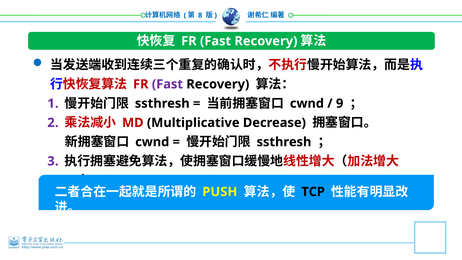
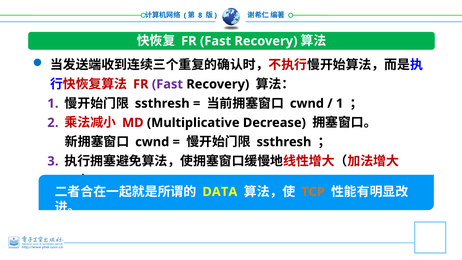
9 at (340, 103): 9 -> 1
PUSH: PUSH -> DATA
TCP colour: black -> orange
